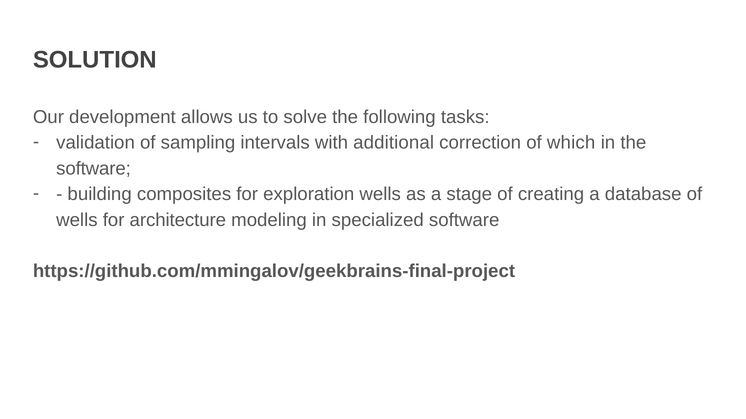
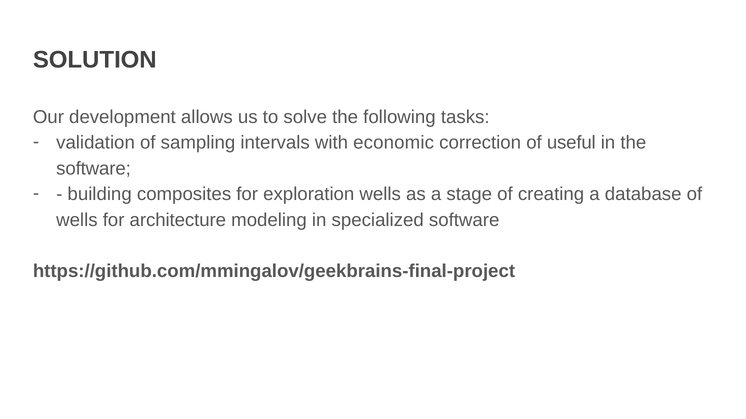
additional: additional -> economic
which: which -> useful
